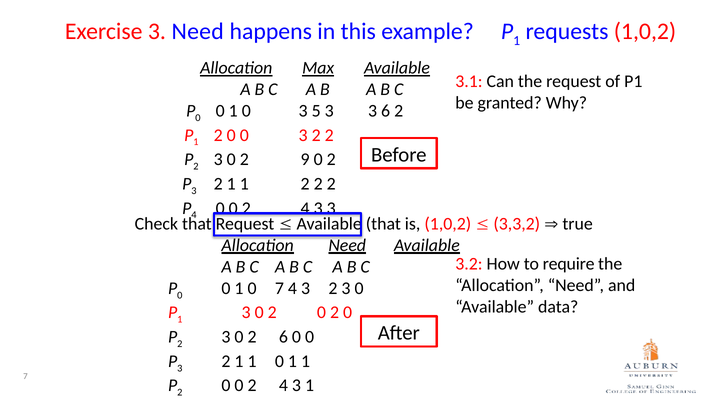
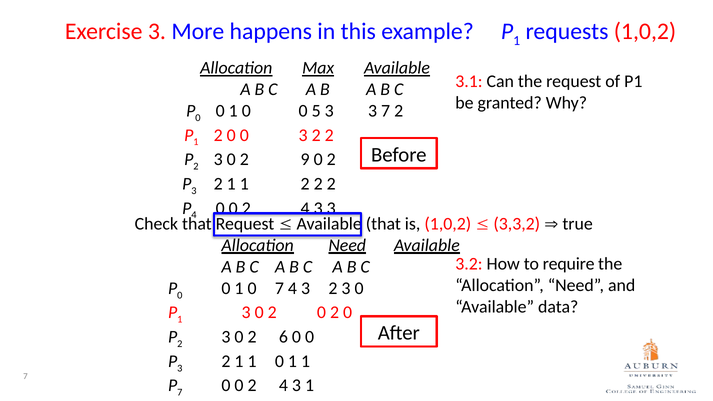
3 Need: Need -> More
1 0 3: 3 -> 0
3 6: 6 -> 7
2 at (180, 393): 2 -> 7
